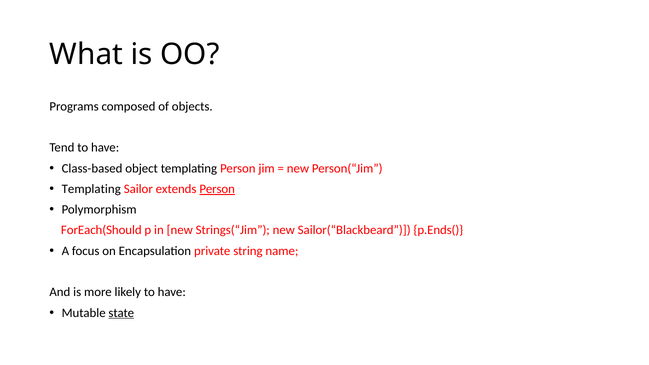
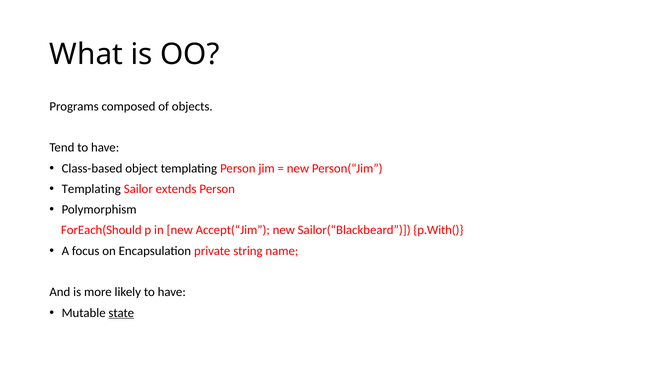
Person at (217, 189) underline: present -> none
Strings(“Jim: Strings(“Jim -> Accept(“Jim
p.Ends(: p.Ends( -> p.With(
